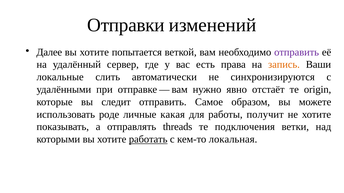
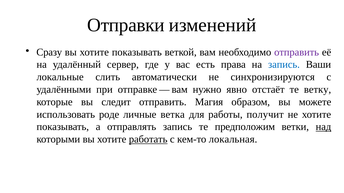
Далее: Далее -> Сразу
вы хотите попытается: попытается -> показывать
запись at (284, 65) colour: orange -> blue
origin: origin -> ветку
Самое: Самое -> Магия
какая: какая -> ветка
отправлять threads: threads -> запись
подключения: подключения -> предположим
над underline: none -> present
